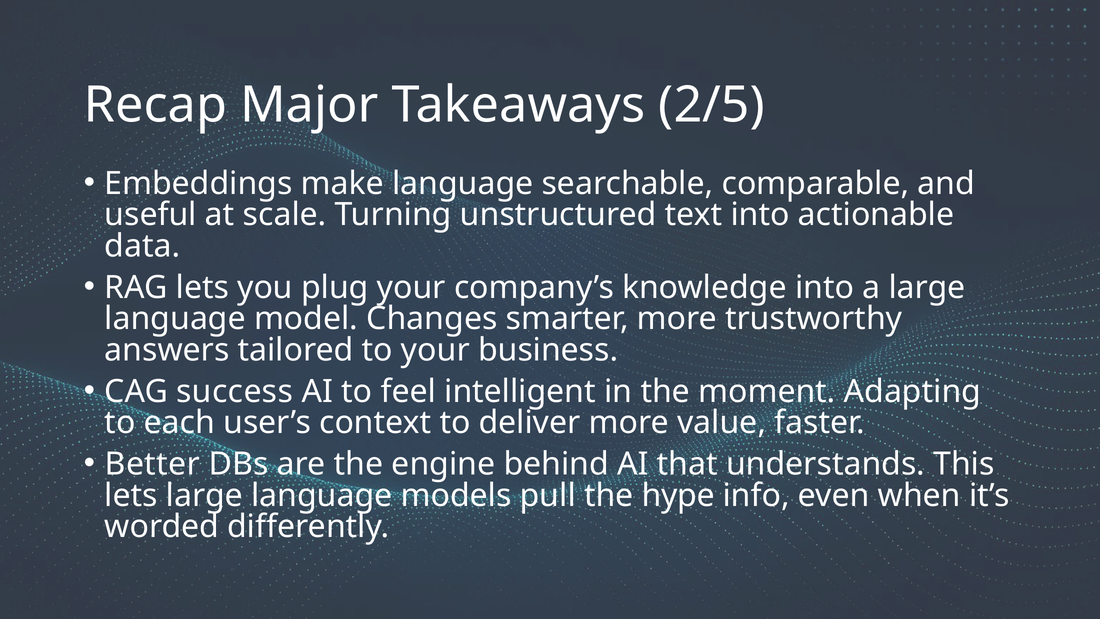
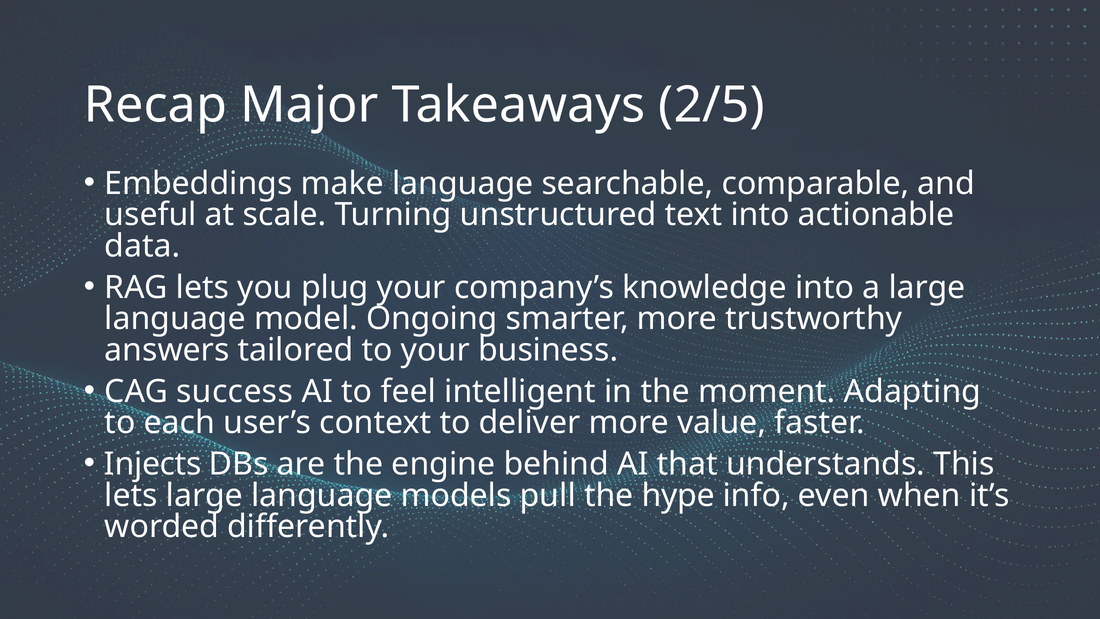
Changes: Changes -> Ongoing
Better: Better -> Injects
